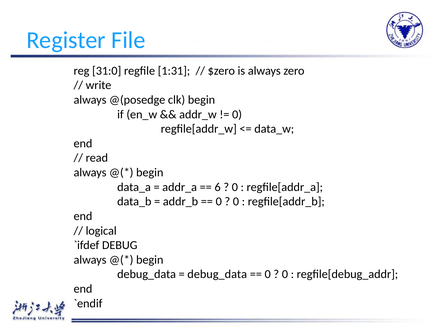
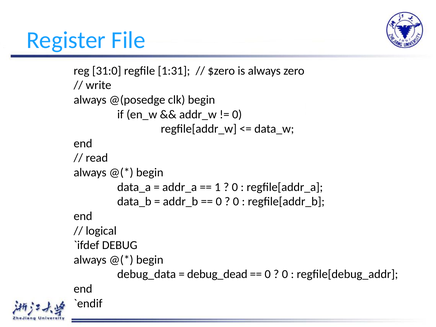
6: 6 -> 1
debug_data at (217, 274): debug_data -> debug_dead
